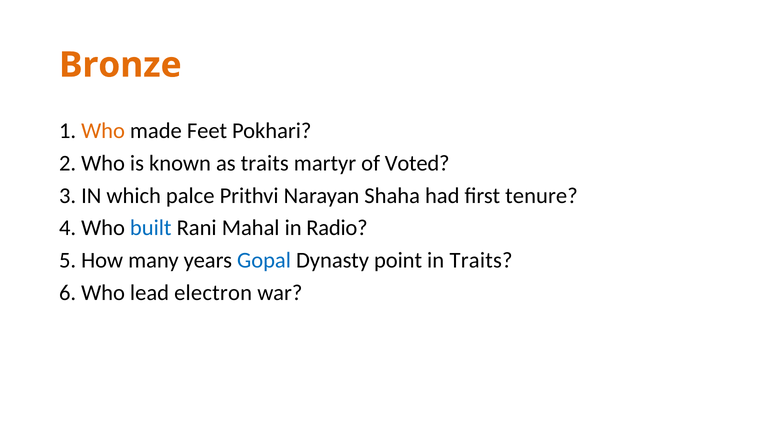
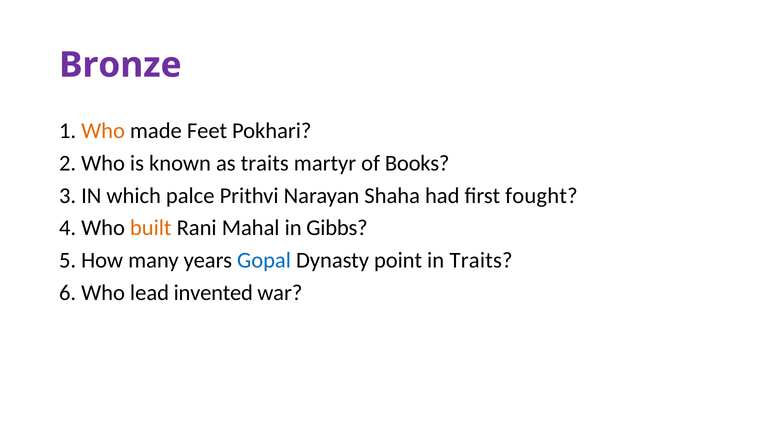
Bronze colour: orange -> purple
Voted: Voted -> Books
tenure: tenure -> fought
built colour: blue -> orange
Radio: Radio -> Gibbs
electron: electron -> invented
